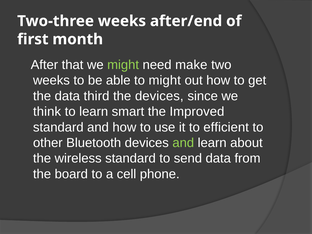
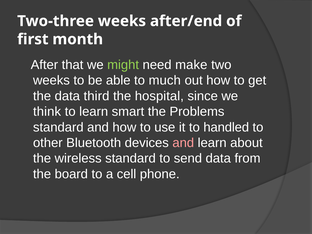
to might: might -> much
the devices: devices -> hospital
Improved: Improved -> Problems
efficient: efficient -> handled
and at (183, 143) colour: light green -> pink
